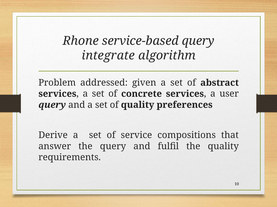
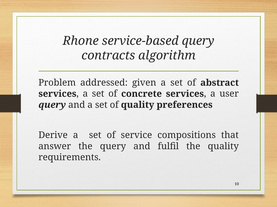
integrate: integrate -> contracts
